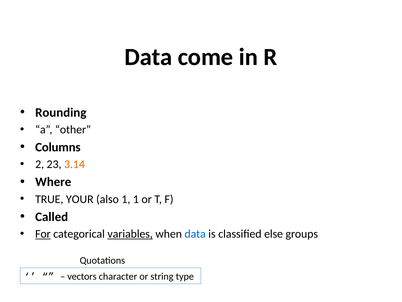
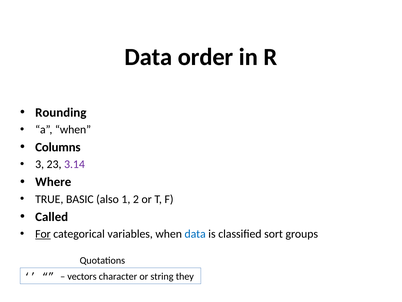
come: come -> order
a other: other -> when
2: 2 -> 3
3.14 colour: orange -> purple
YOUR: YOUR -> BASIC
1 1: 1 -> 2
variables underline: present -> none
else: else -> sort
type: type -> they
